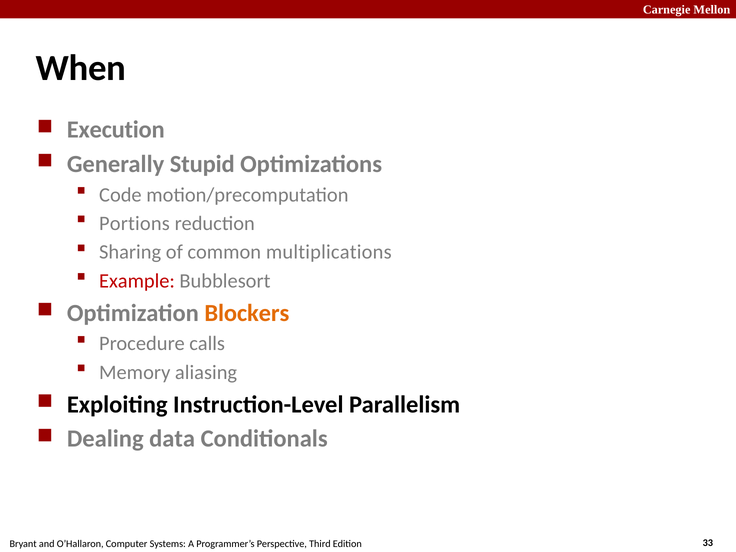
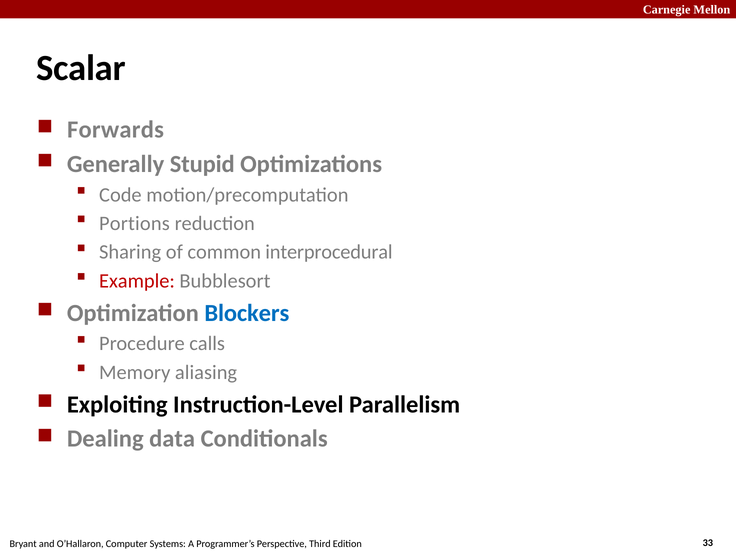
When: When -> Scalar
Execution: Execution -> Forwards
multiplications: multiplications -> interprocedural
Blockers colour: orange -> blue
